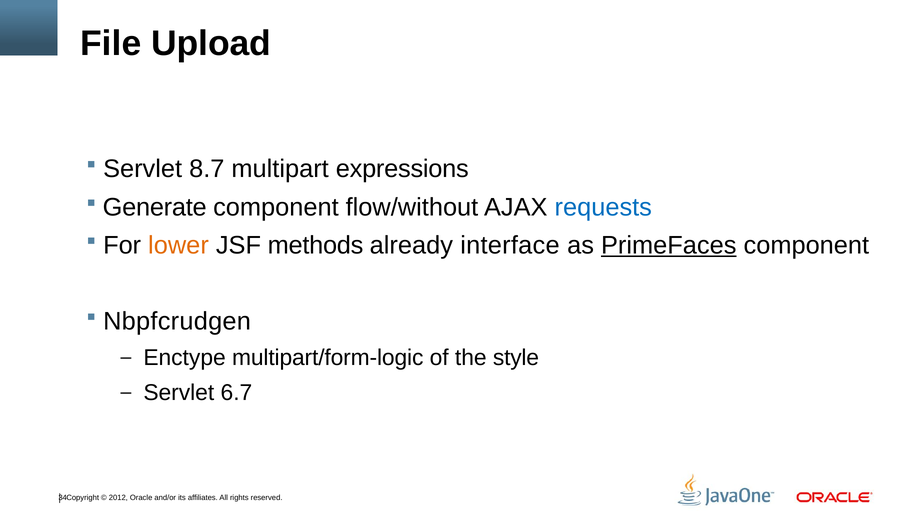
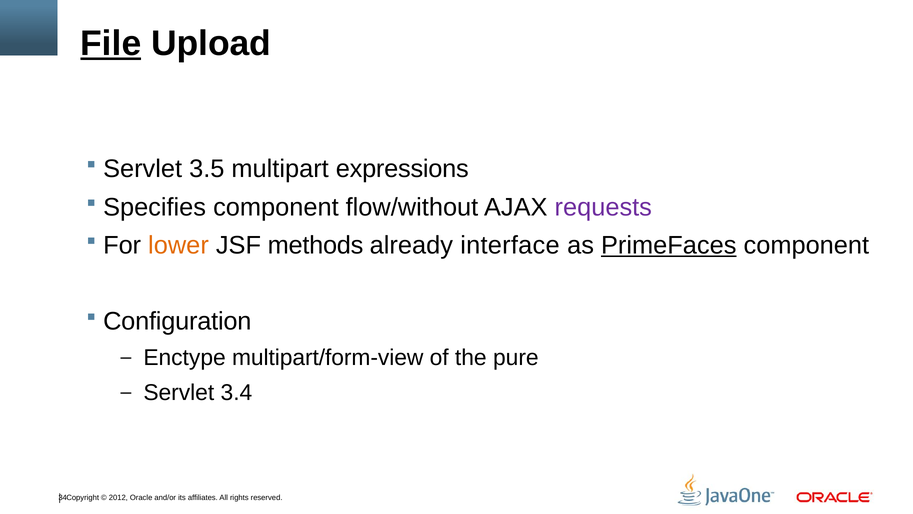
File underline: none -> present
8.7: 8.7 -> 3.5
Generate: Generate -> Specifies
requests colour: blue -> purple
Nbpfcrudgen: Nbpfcrudgen -> Configuration
multipart/form-logic: multipart/form-logic -> multipart/form-view
style: style -> pure
6.7: 6.7 -> 3.4
